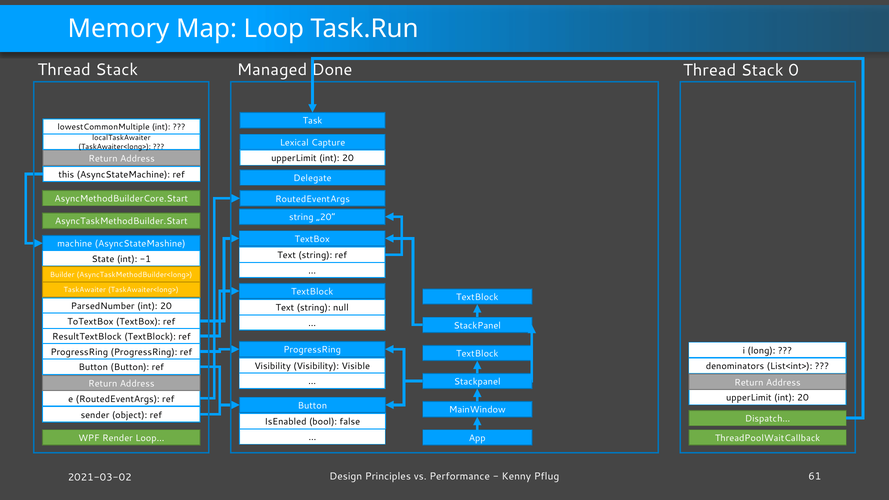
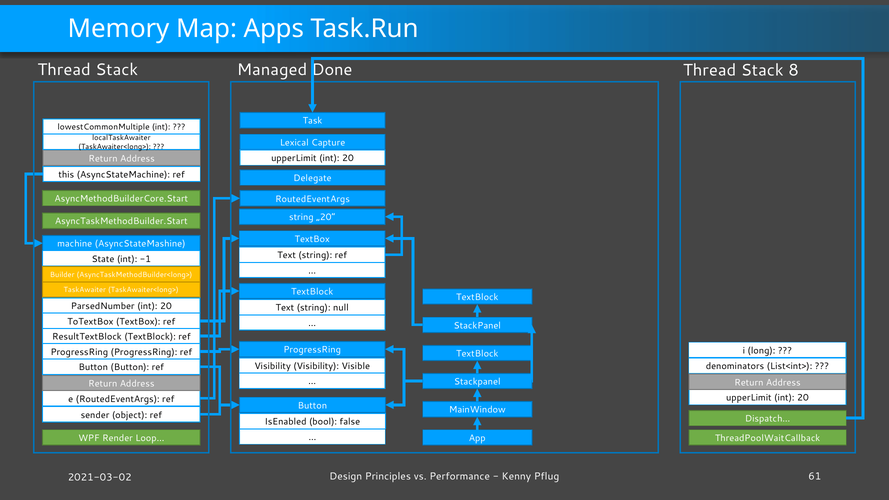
Loop: Loop -> Apps
0: 0 -> 8
